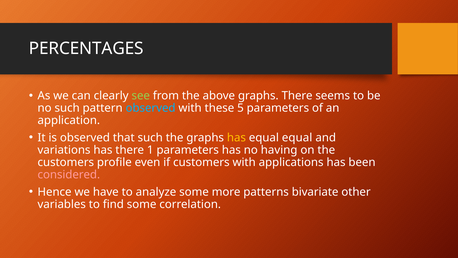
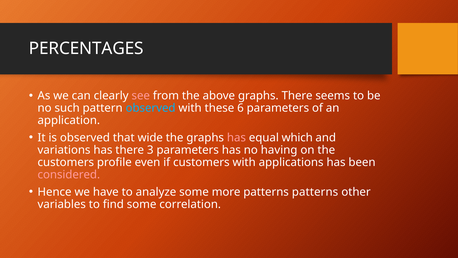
see colour: light green -> pink
5: 5 -> 6
that such: such -> wide
has at (236, 137) colour: yellow -> pink
equal equal: equal -> which
1: 1 -> 3
patterns bivariate: bivariate -> patterns
